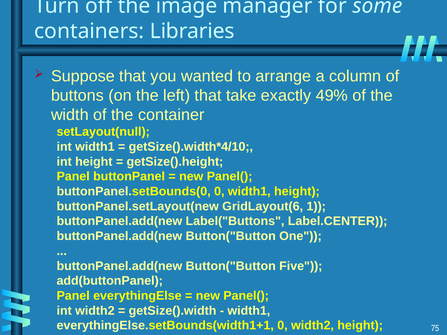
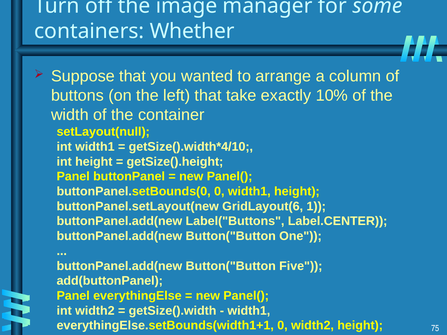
Libraries: Libraries -> Whether
49%: 49% -> 10%
